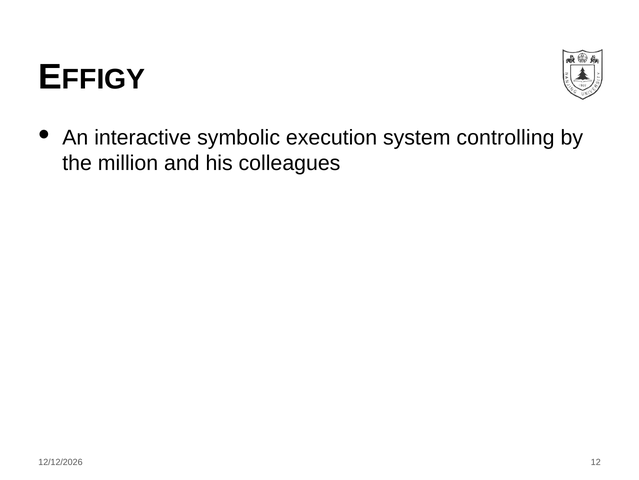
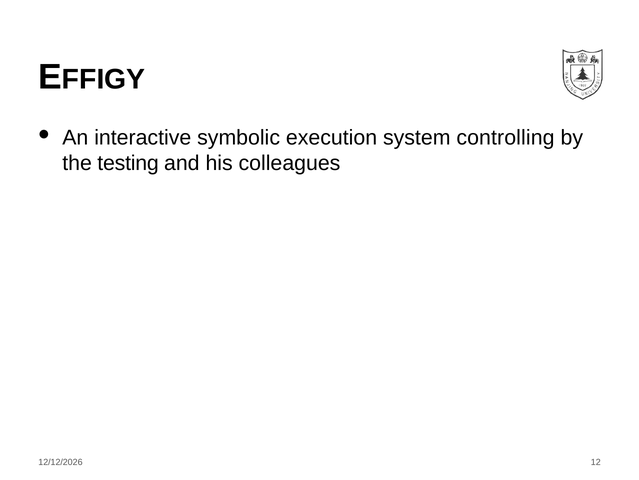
million: million -> testing
